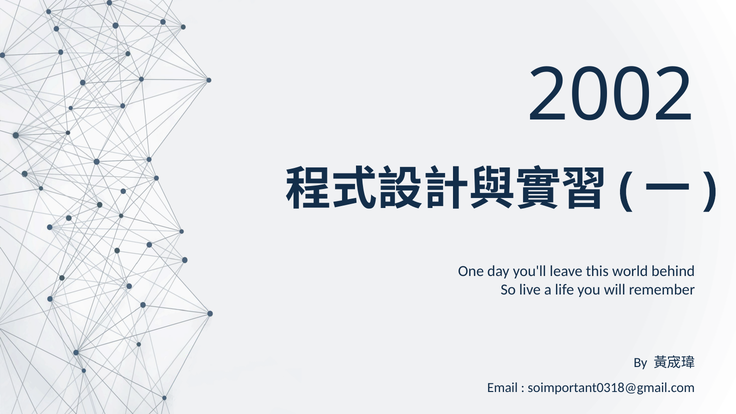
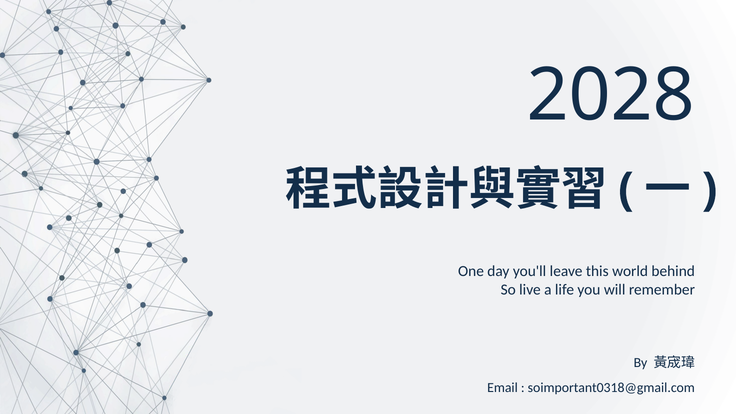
2002: 2002 -> 2028
